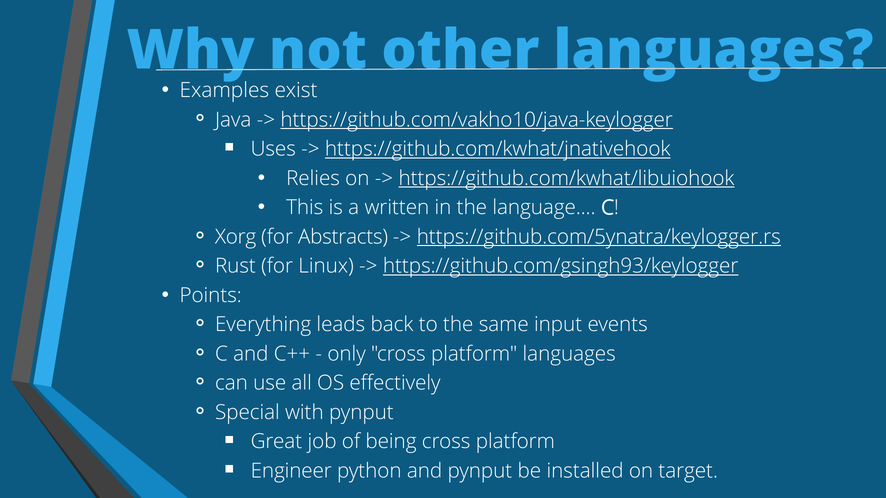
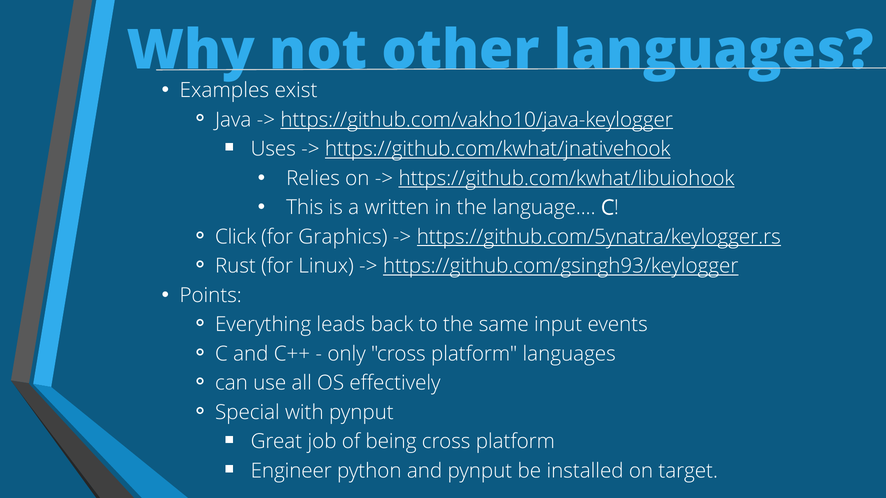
Xorg: Xorg -> Click
Abstracts: Abstracts -> Graphics
